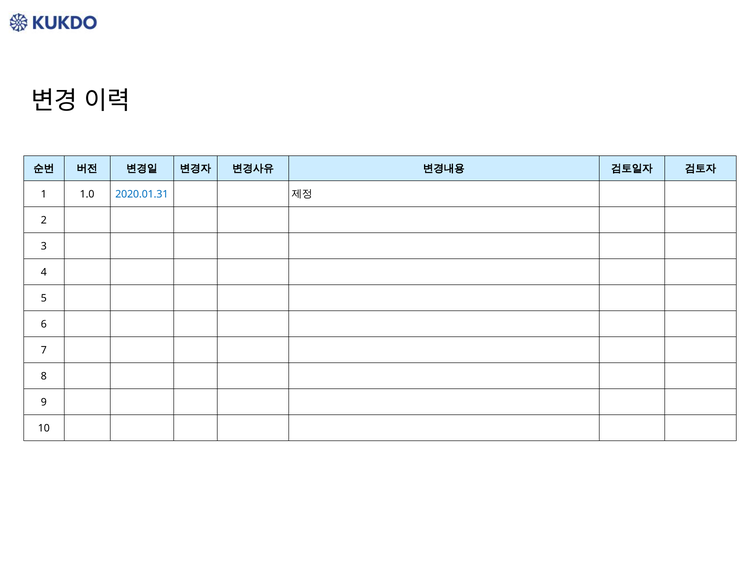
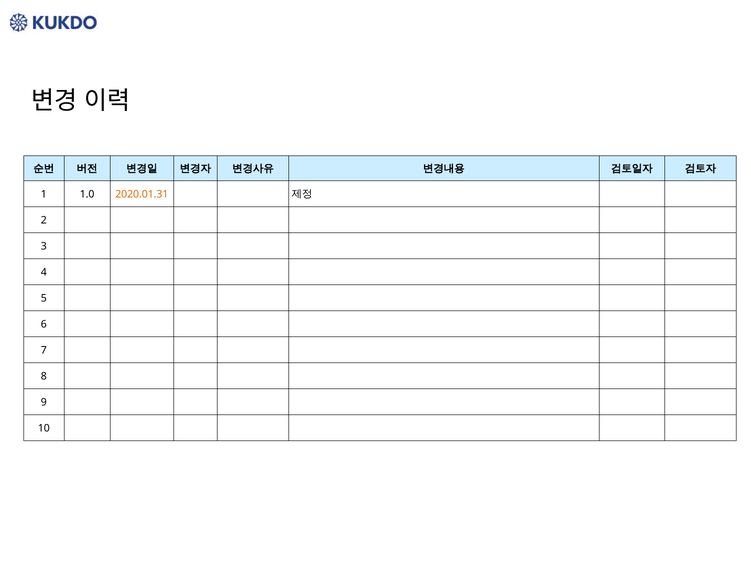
2020.01.31 colour: blue -> orange
